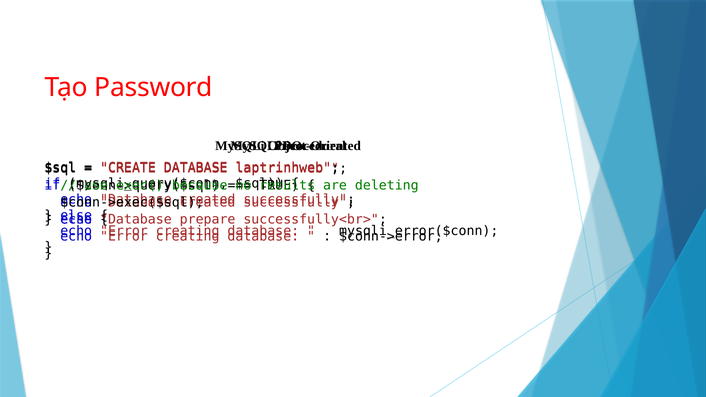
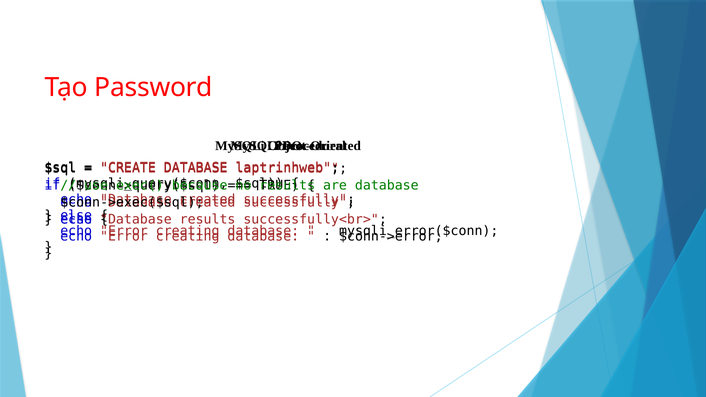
are deleting: deleting -> database
prepare at (208, 220): prepare -> results
